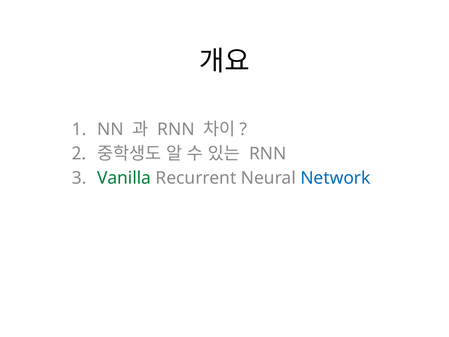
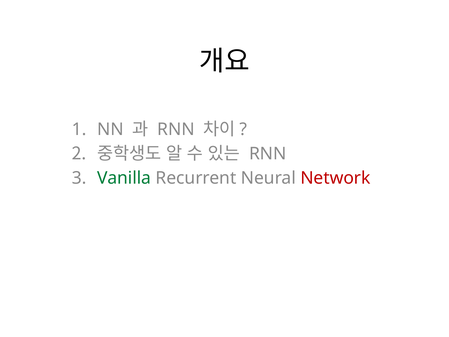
Network colour: blue -> red
